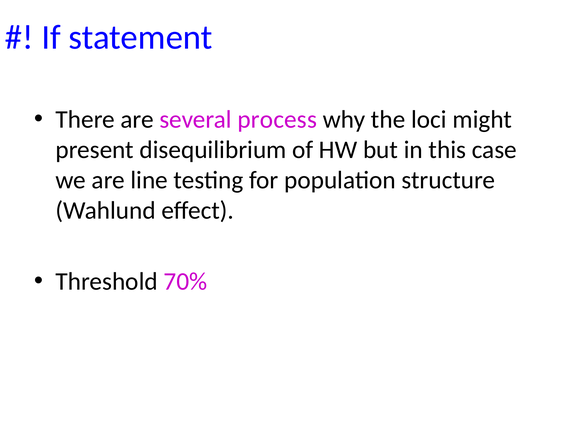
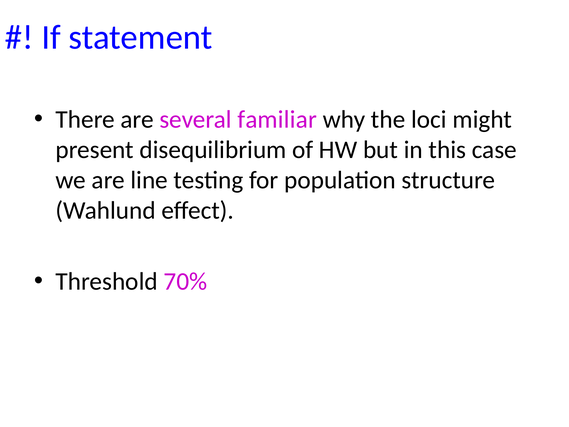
process: process -> familiar
